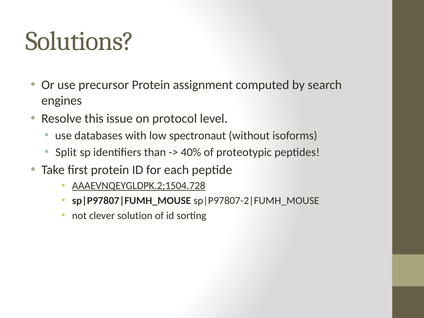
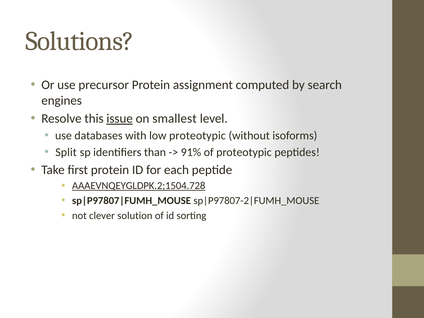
issue underline: none -> present
protocol: protocol -> smallest
low spectronaut: spectronaut -> proteotypic
40%: 40% -> 91%
